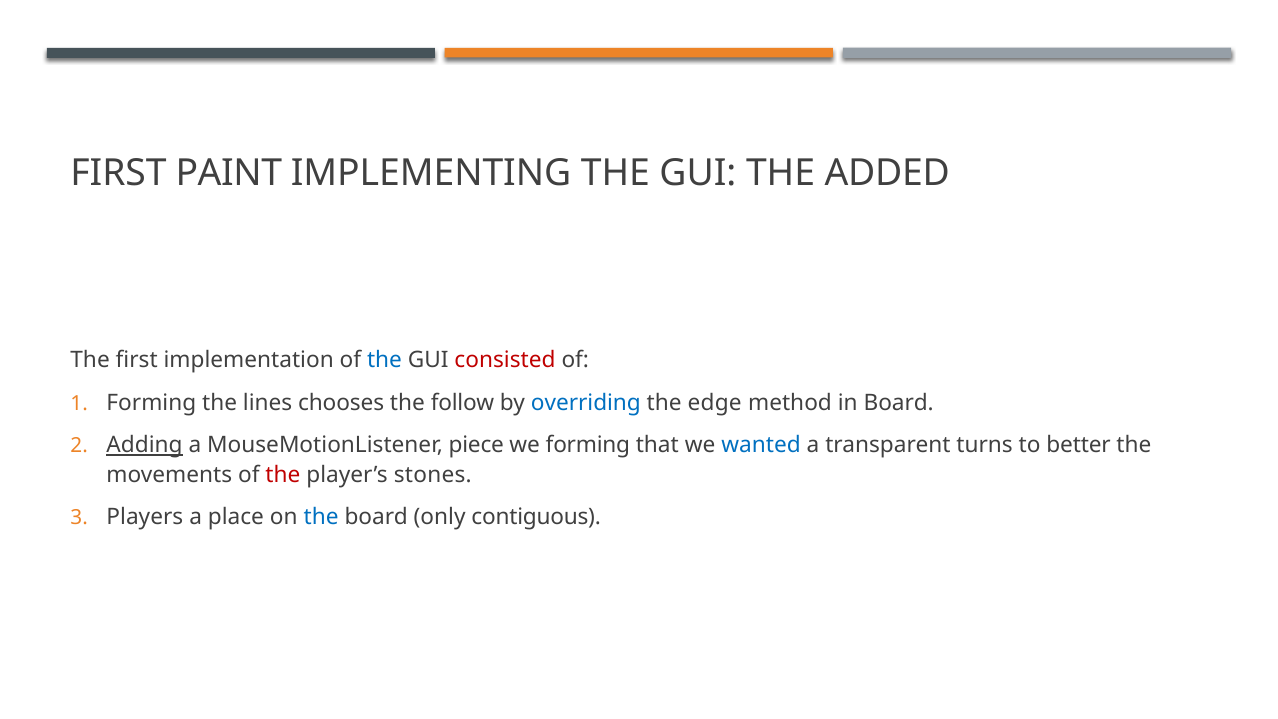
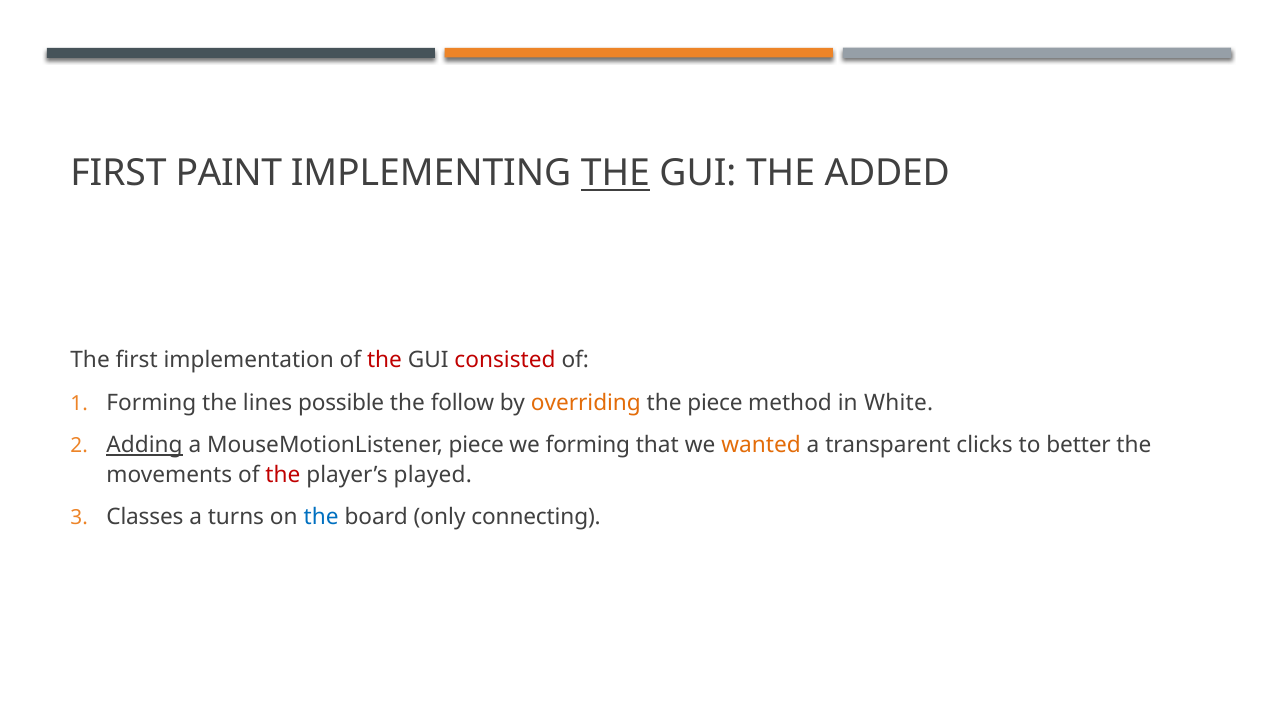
THE at (615, 174) underline: none -> present
the at (385, 360) colour: blue -> red
chooses: chooses -> possible
overriding colour: blue -> orange
the edge: edge -> piece
in Board: Board -> White
wanted colour: blue -> orange
turns: turns -> clicks
stones: stones -> played
Players: Players -> Classes
place: place -> turns
contiguous: contiguous -> connecting
